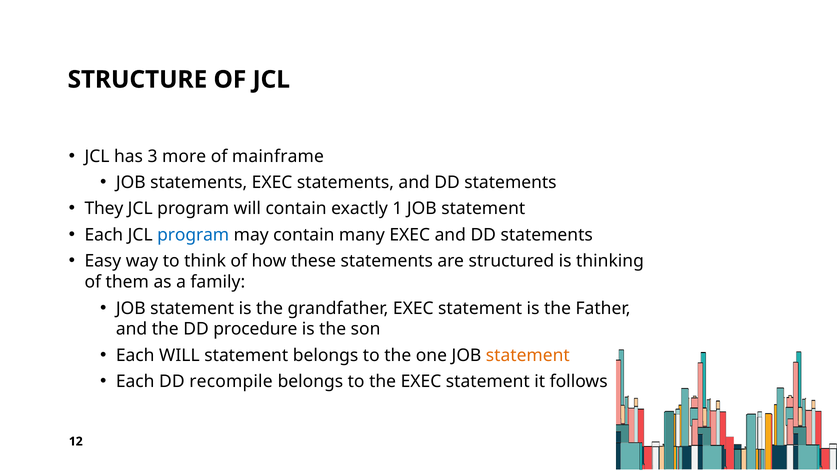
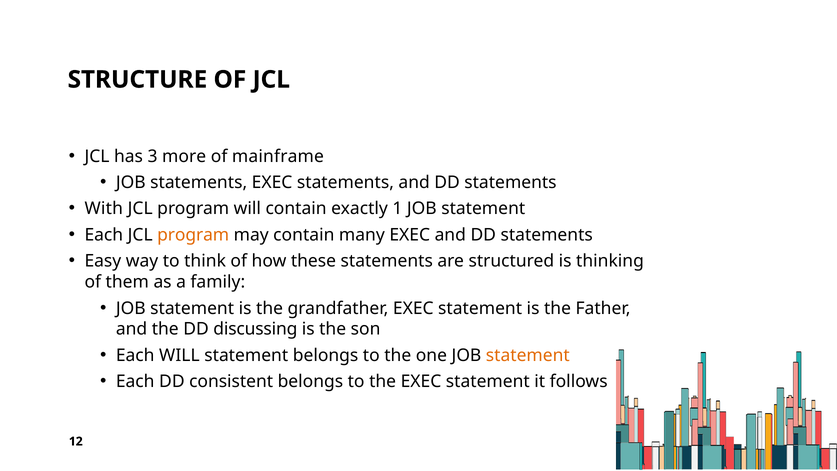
They: They -> With
program at (193, 235) colour: blue -> orange
procedure: procedure -> discussing
recompile: recompile -> consistent
